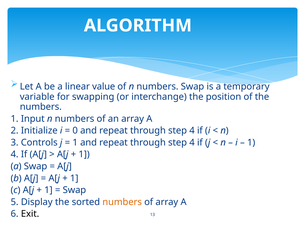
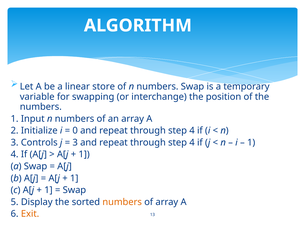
value: value -> store
1 at (75, 142): 1 -> 3
Exit colour: black -> orange
